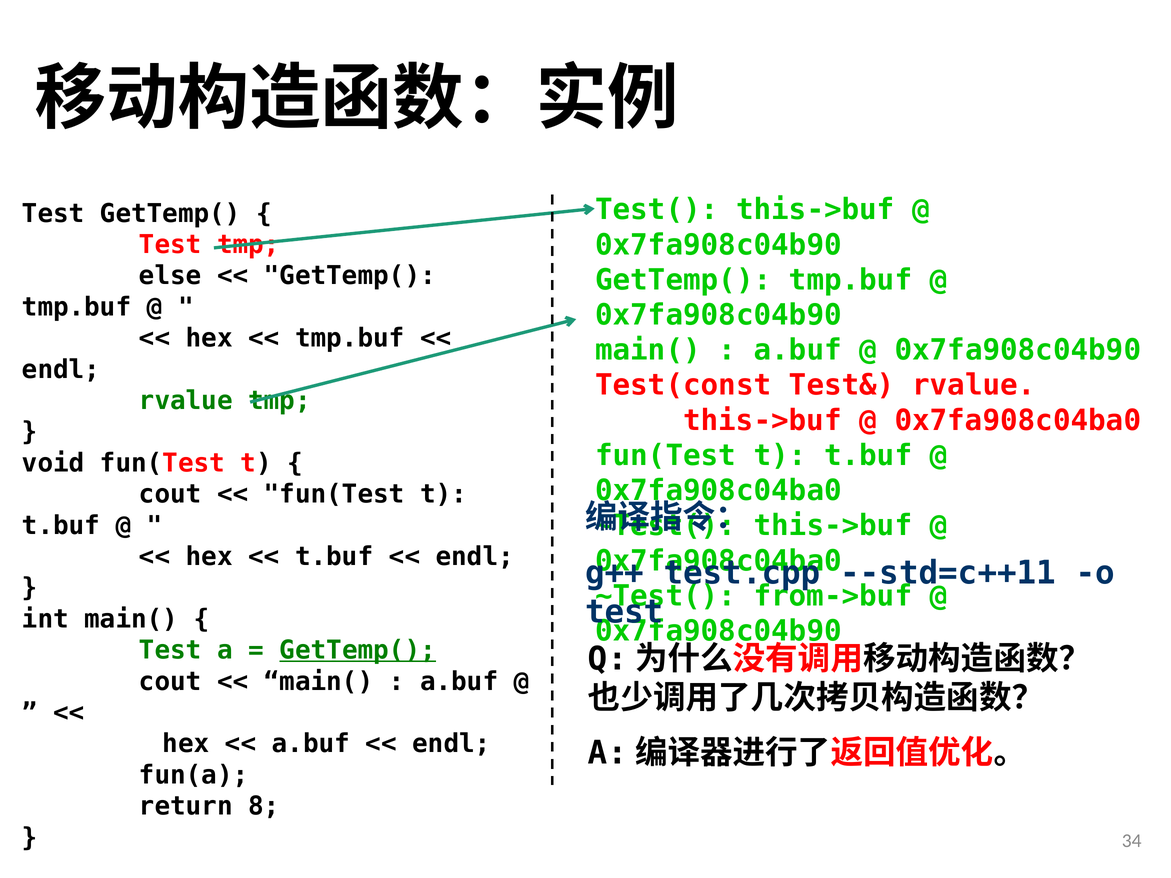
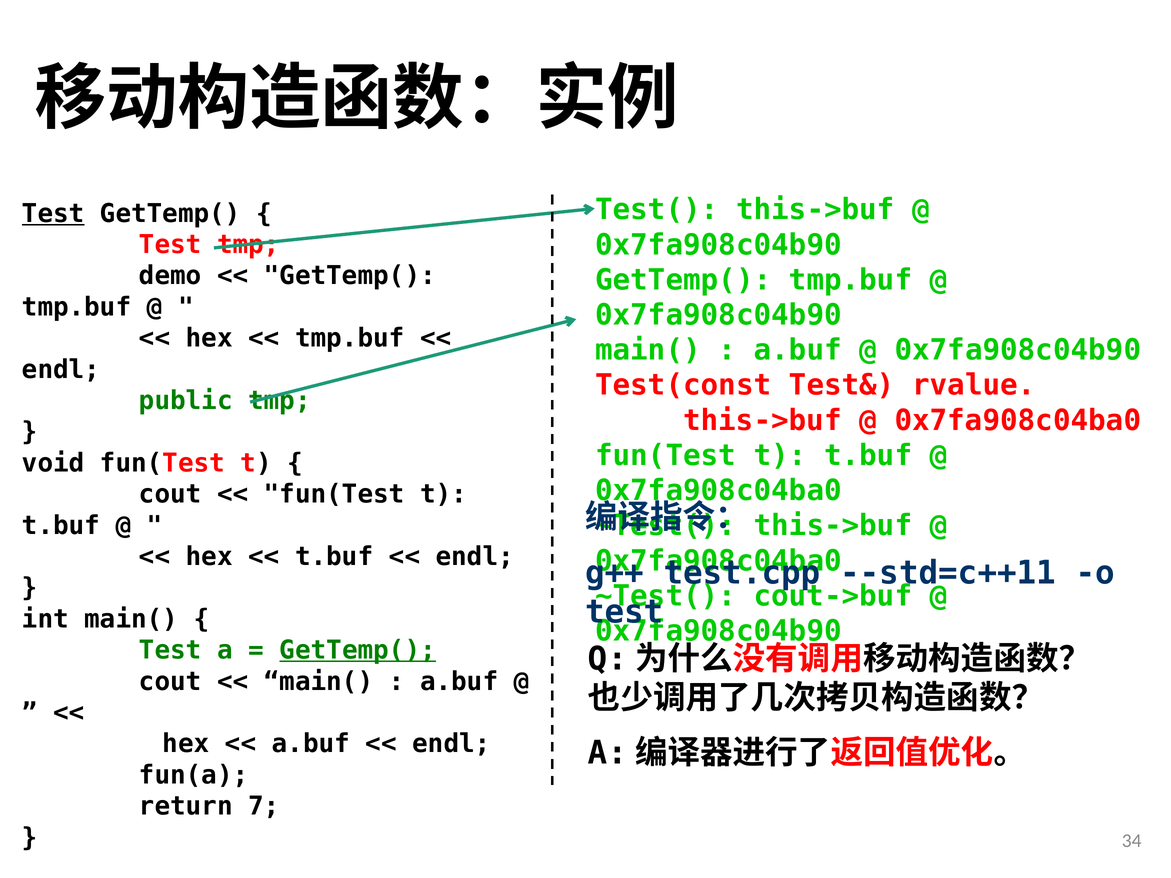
Test at (53, 213) underline: none -> present
else: else -> demo
rvalue at (186, 401): rvalue -> public
from->buf: from->buf -> cout->buf
8: 8 -> 7
